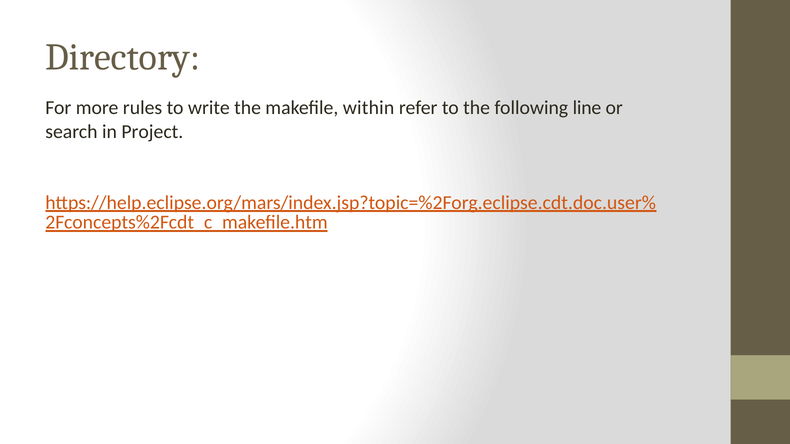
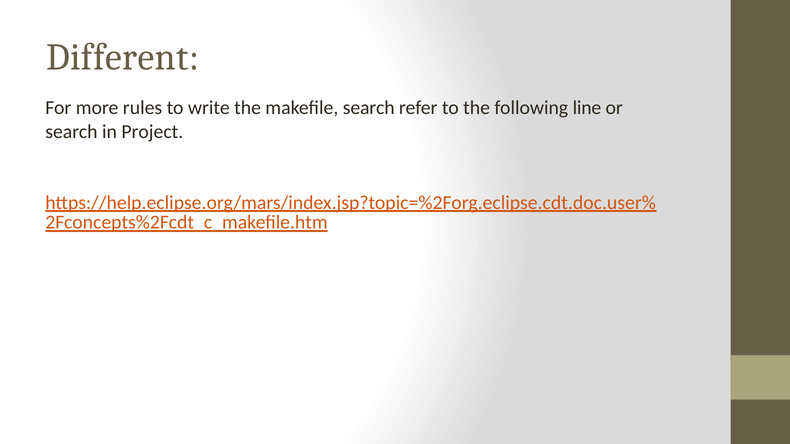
Directory: Directory -> Different
makefile within: within -> search
